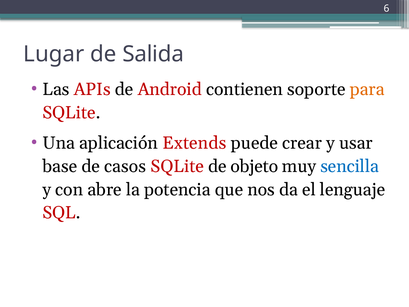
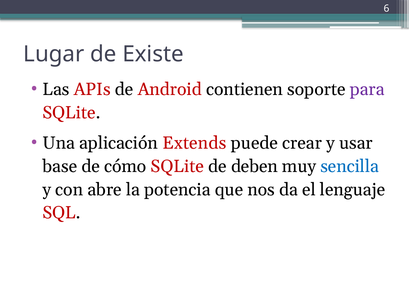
Salida: Salida -> Existe
para colour: orange -> purple
casos: casos -> cómo
objeto: objeto -> deben
